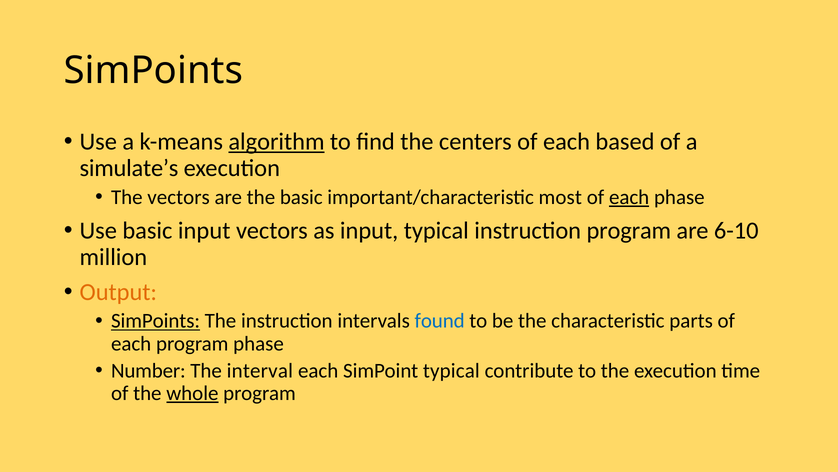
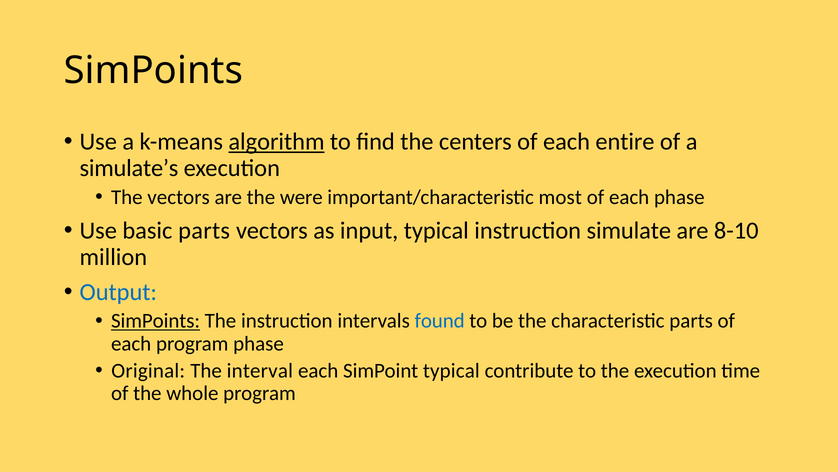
based: based -> entire
the basic: basic -> were
each at (629, 197) underline: present -> none
basic input: input -> parts
instruction program: program -> simulate
6-10: 6-10 -> 8-10
Output colour: orange -> blue
Number: Number -> Original
whole underline: present -> none
